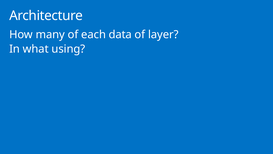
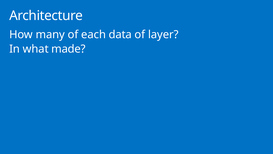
using: using -> made
